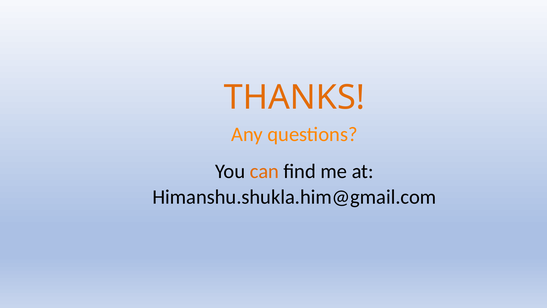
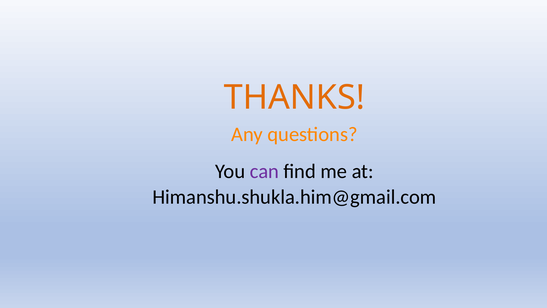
can colour: orange -> purple
